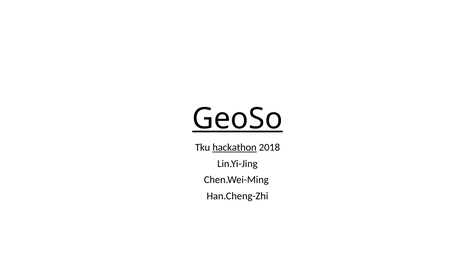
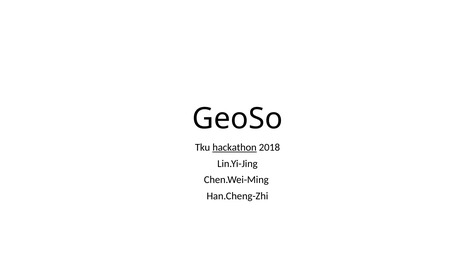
GeoSo underline: present -> none
